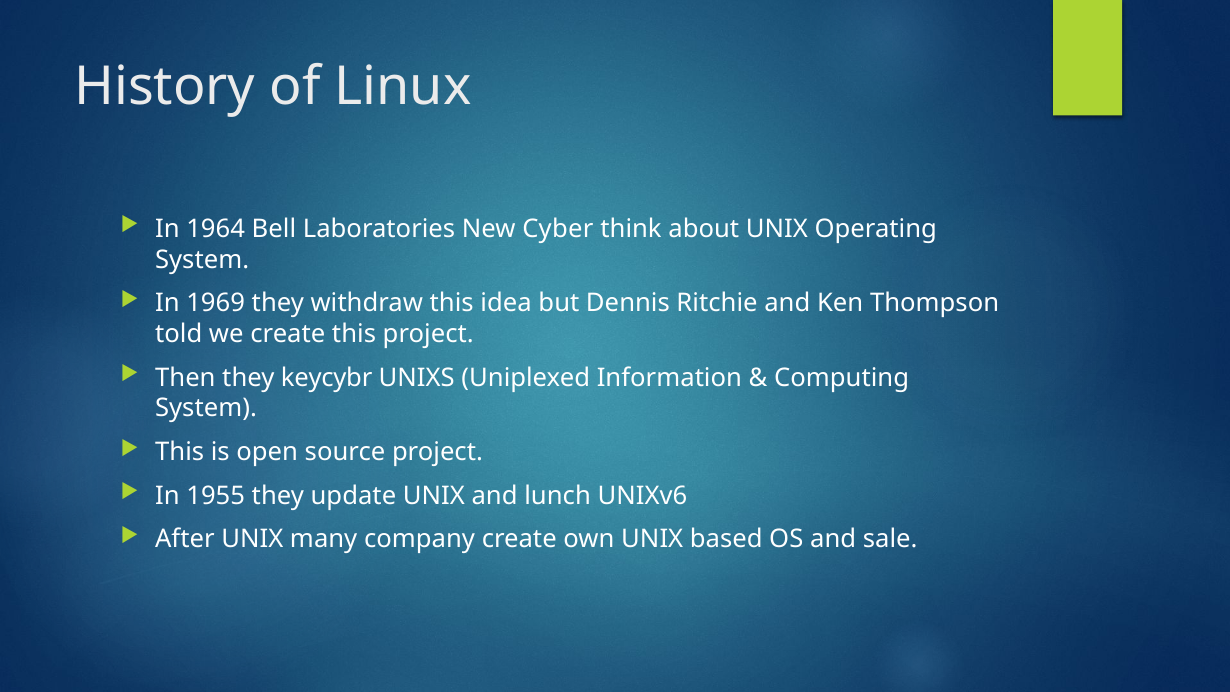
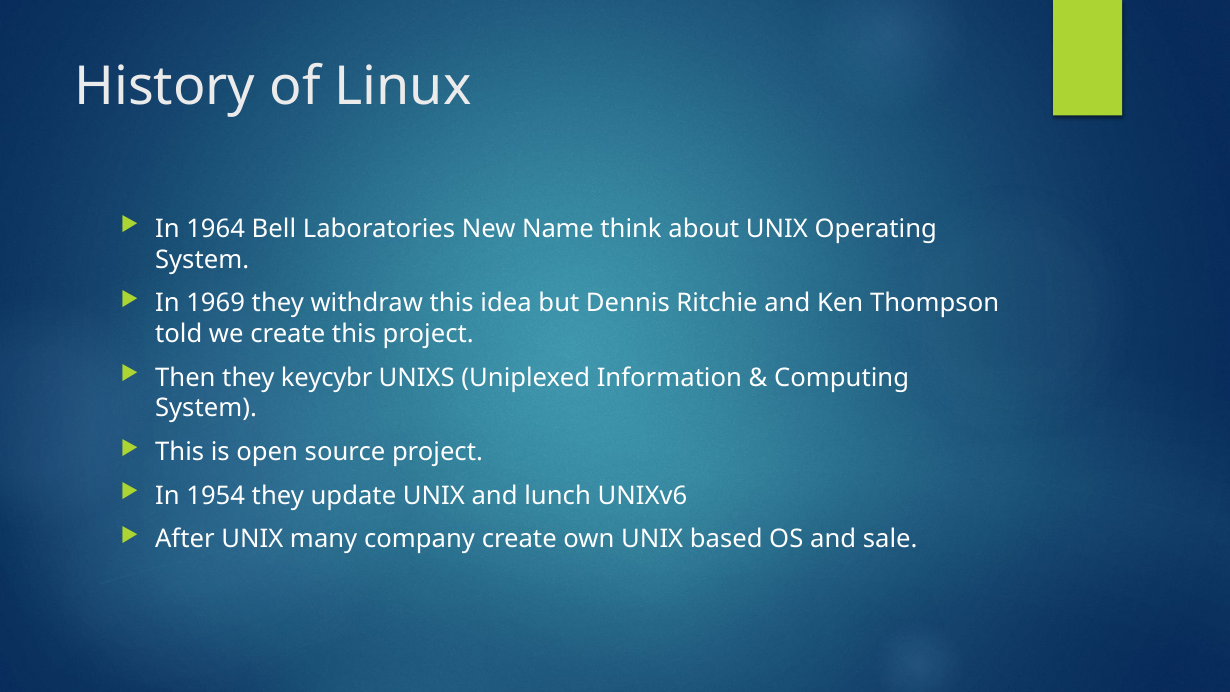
Cyber: Cyber -> Name
1955: 1955 -> 1954
